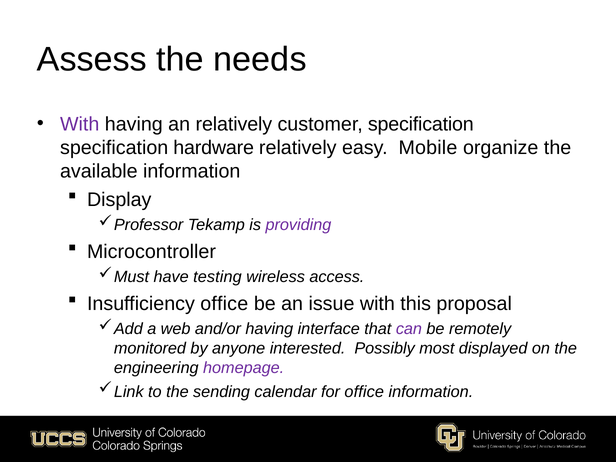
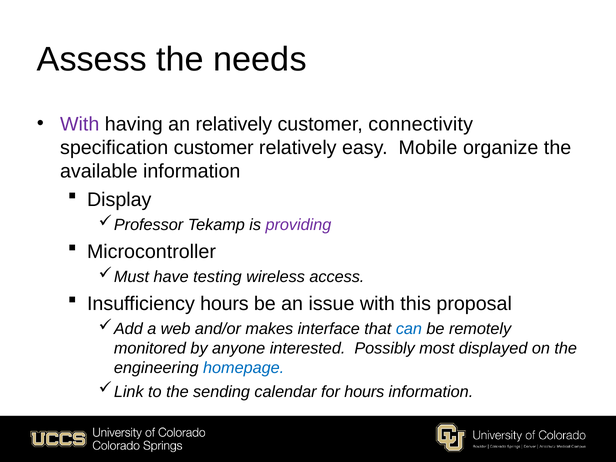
customer specification: specification -> connectivity
specification hardware: hardware -> customer
Insufficiency office: office -> hours
and/or having: having -> makes
can colour: purple -> blue
homepage colour: purple -> blue
for office: office -> hours
